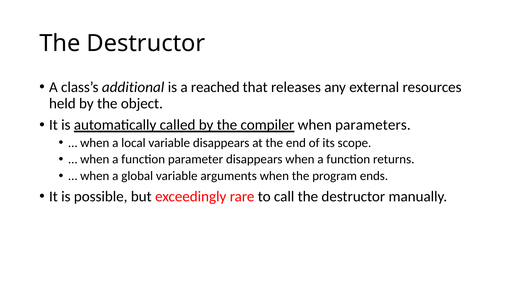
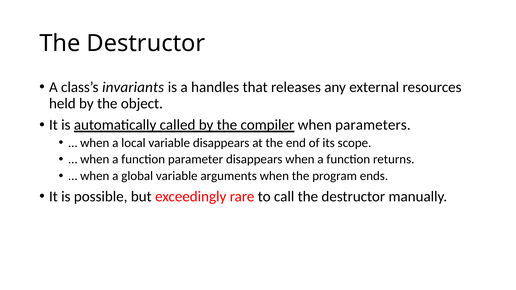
additional: additional -> invariants
reached: reached -> handles
